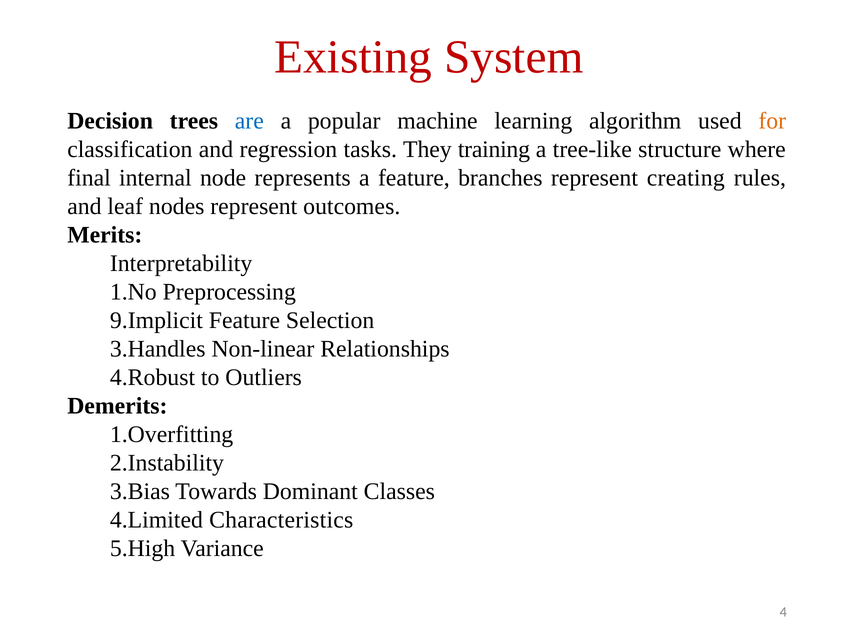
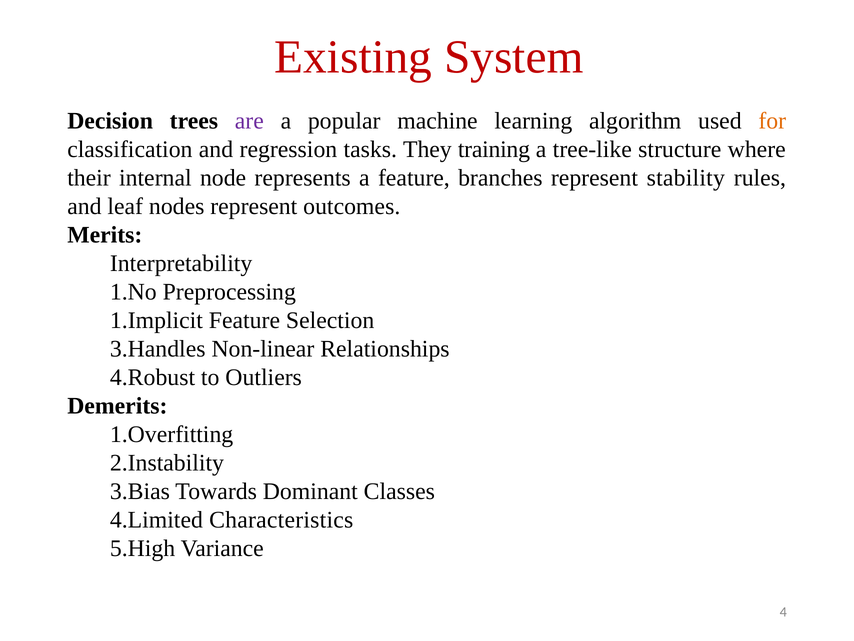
are colour: blue -> purple
final: final -> their
creating: creating -> stability
9.Implicit: 9.Implicit -> 1.Implicit
